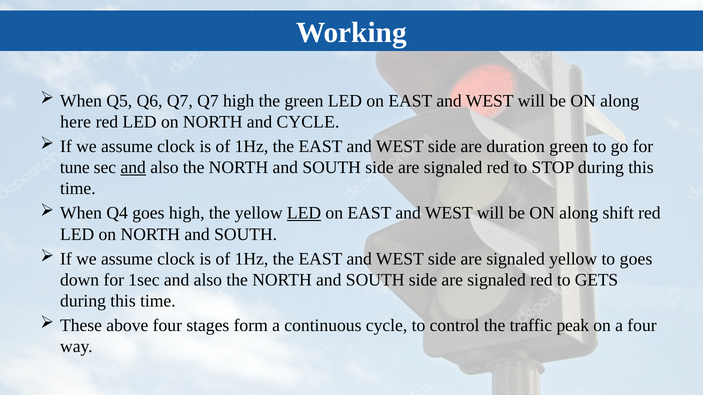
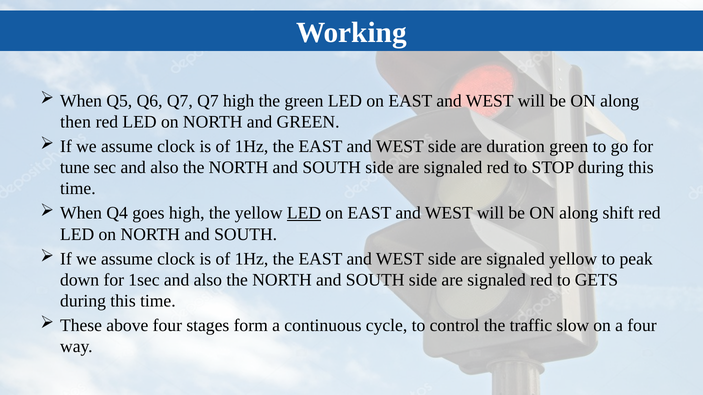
here: here -> then
and CYCLE: CYCLE -> GREEN
and at (133, 168) underline: present -> none
to goes: goes -> peak
peak: peak -> slow
